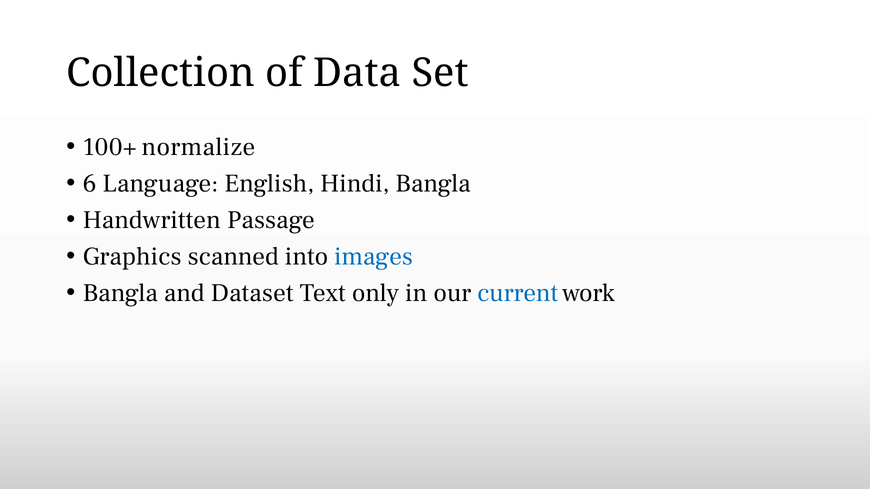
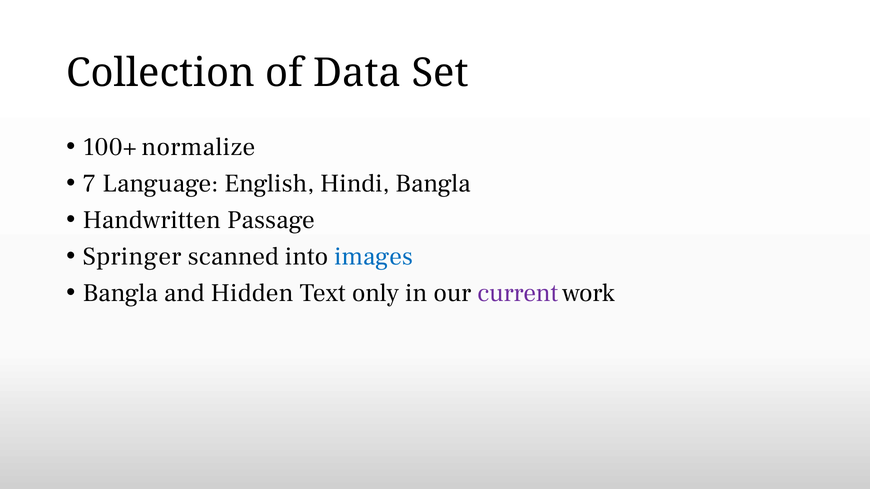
6: 6 -> 7
Graphics: Graphics -> Springer
Dataset: Dataset -> Hidden
current colour: blue -> purple
